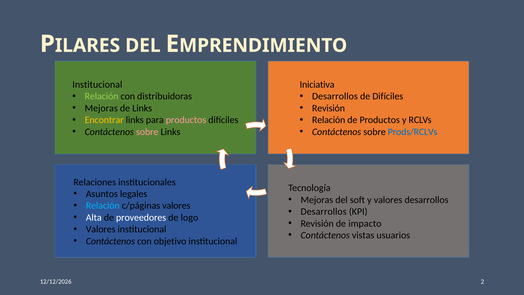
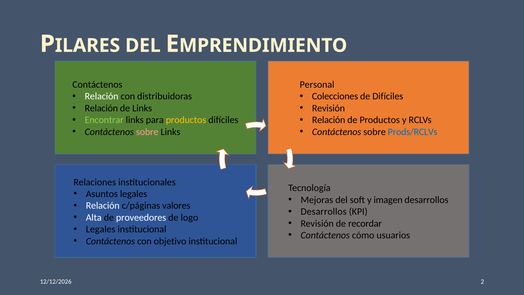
Institucional at (97, 85): Institucional -> Contáctenos
Iniciativa: Iniciativa -> Personal
Relación at (102, 96) colour: light green -> white
Desarrollos at (335, 96): Desarrollos -> Colecciones
Mejoras at (101, 108): Mejoras -> Relación
Encontrar colour: yellow -> light green
productos at (186, 120) colour: pink -> yellow
y valores: valores -> imagen
Relación at (103, 206) colour: light blue -> white
impacto: impacto -> recordar
Valores at (101, 229): Valores -> Legales
vistas: vistas -> cómo
